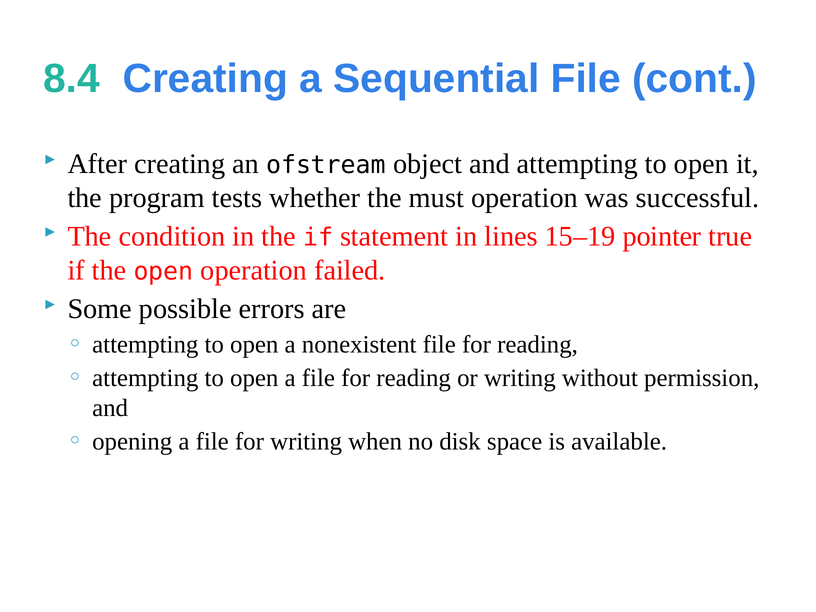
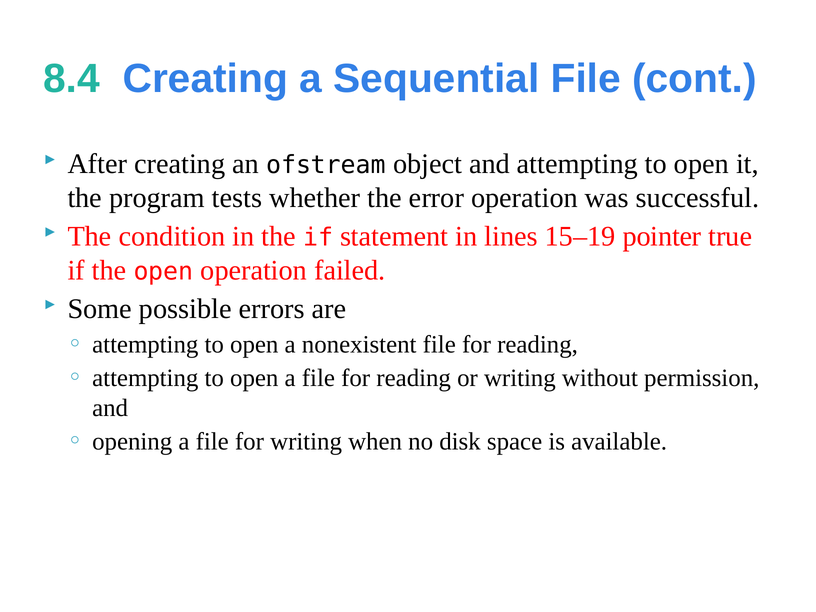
must: must -> error
